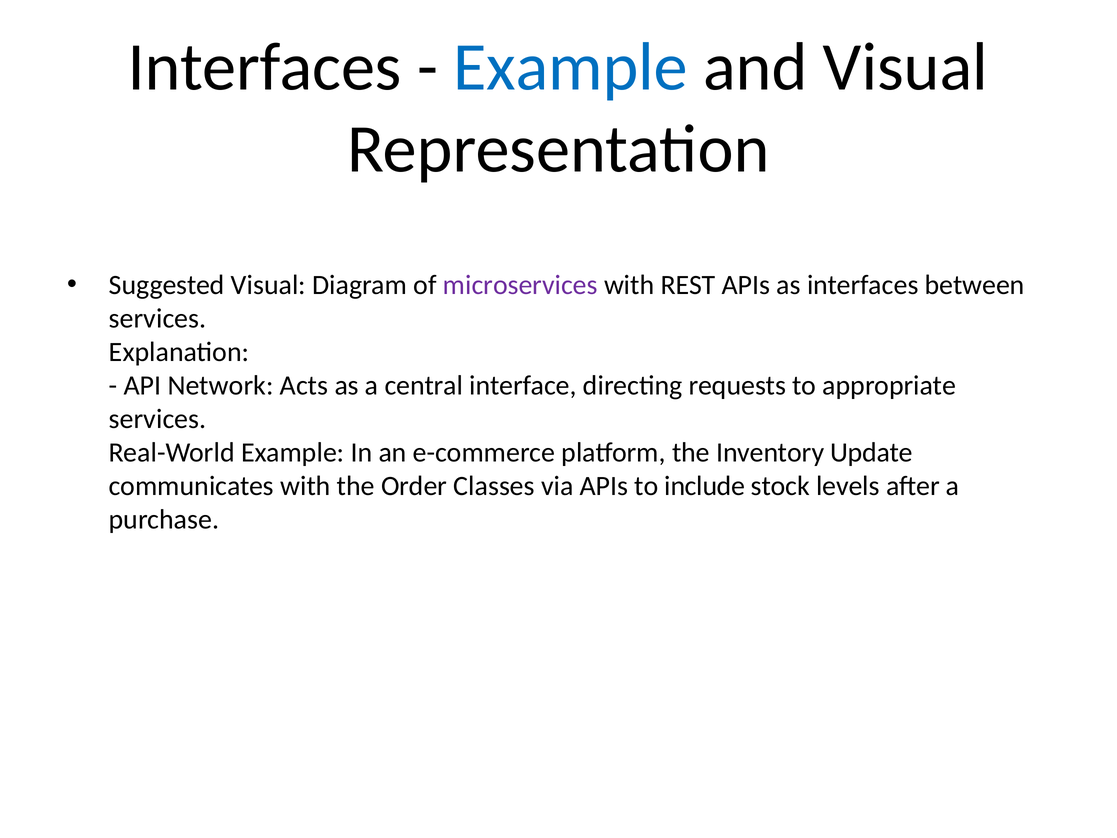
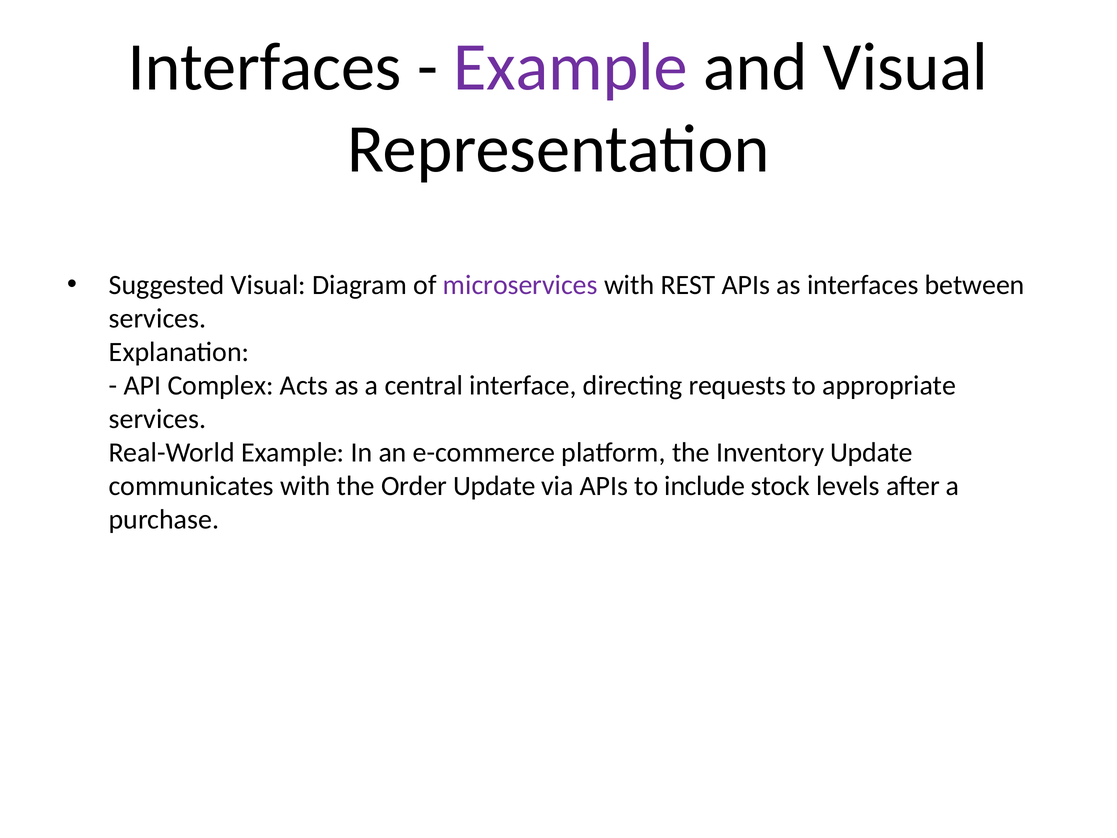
Example at (571, 67) colour: blue -> purple
Network: Network -> Complex
Order Classes: Classes -> Update
